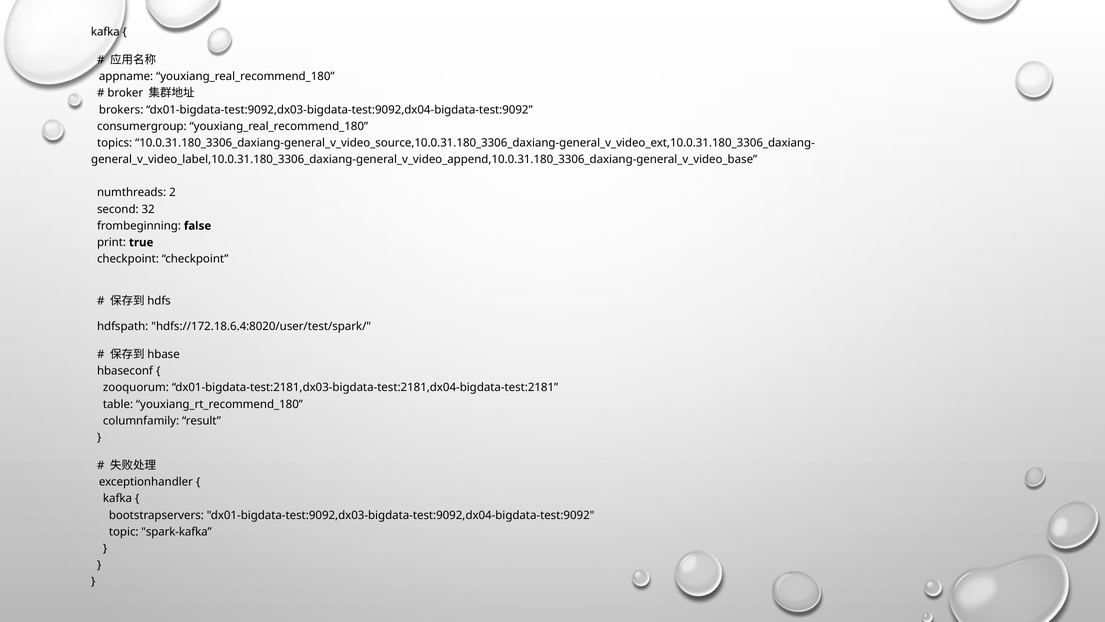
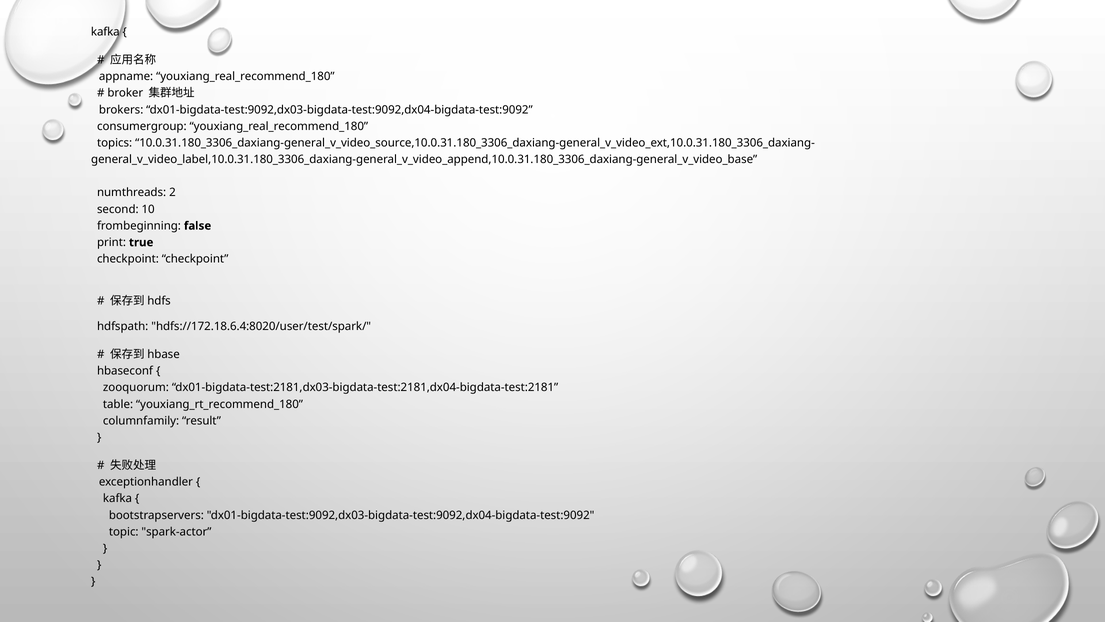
32: 32 -> 10
spark-kafka: spark-kafka -> spark-actor
